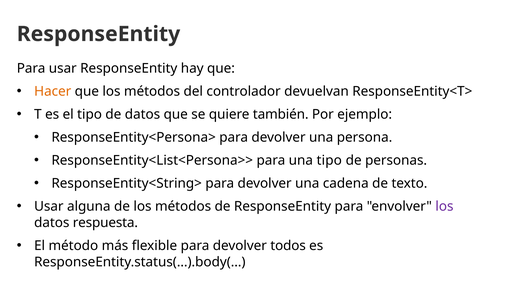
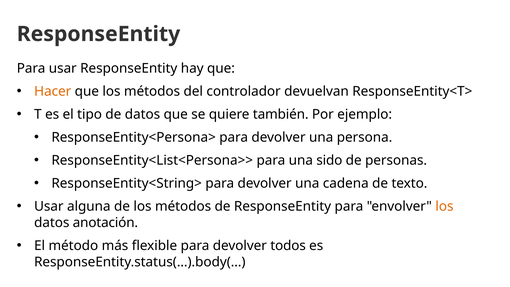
una tipo: tipo -> sido
los at (444, 206) colour: purple -> orange
respuesta: respuesta -> anotación
